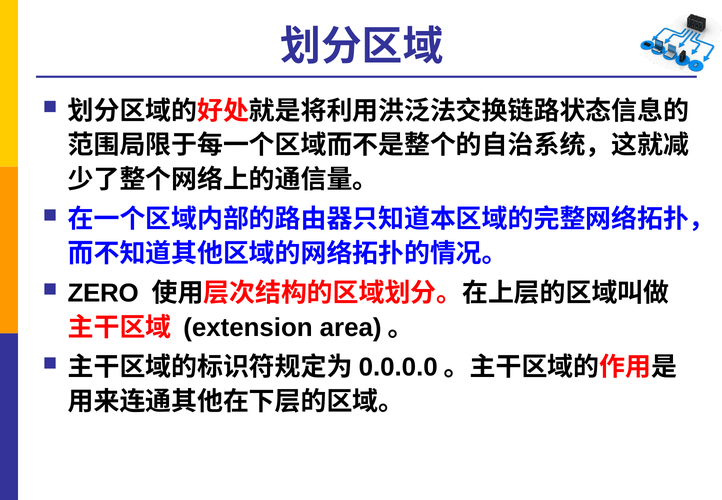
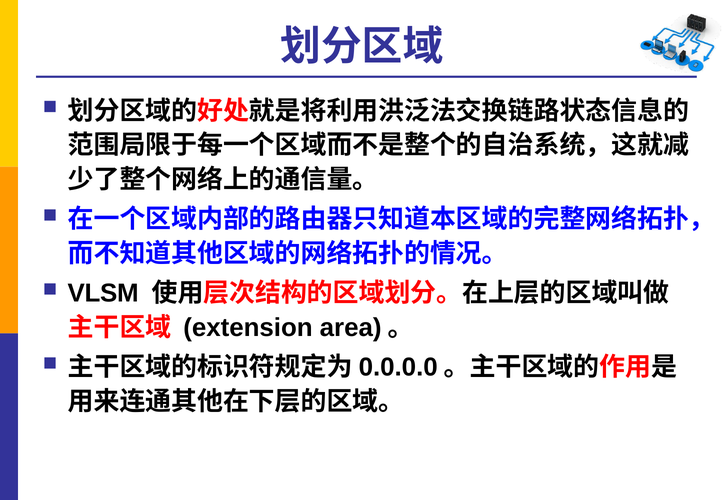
ZERO: ZERO -> VLSM
